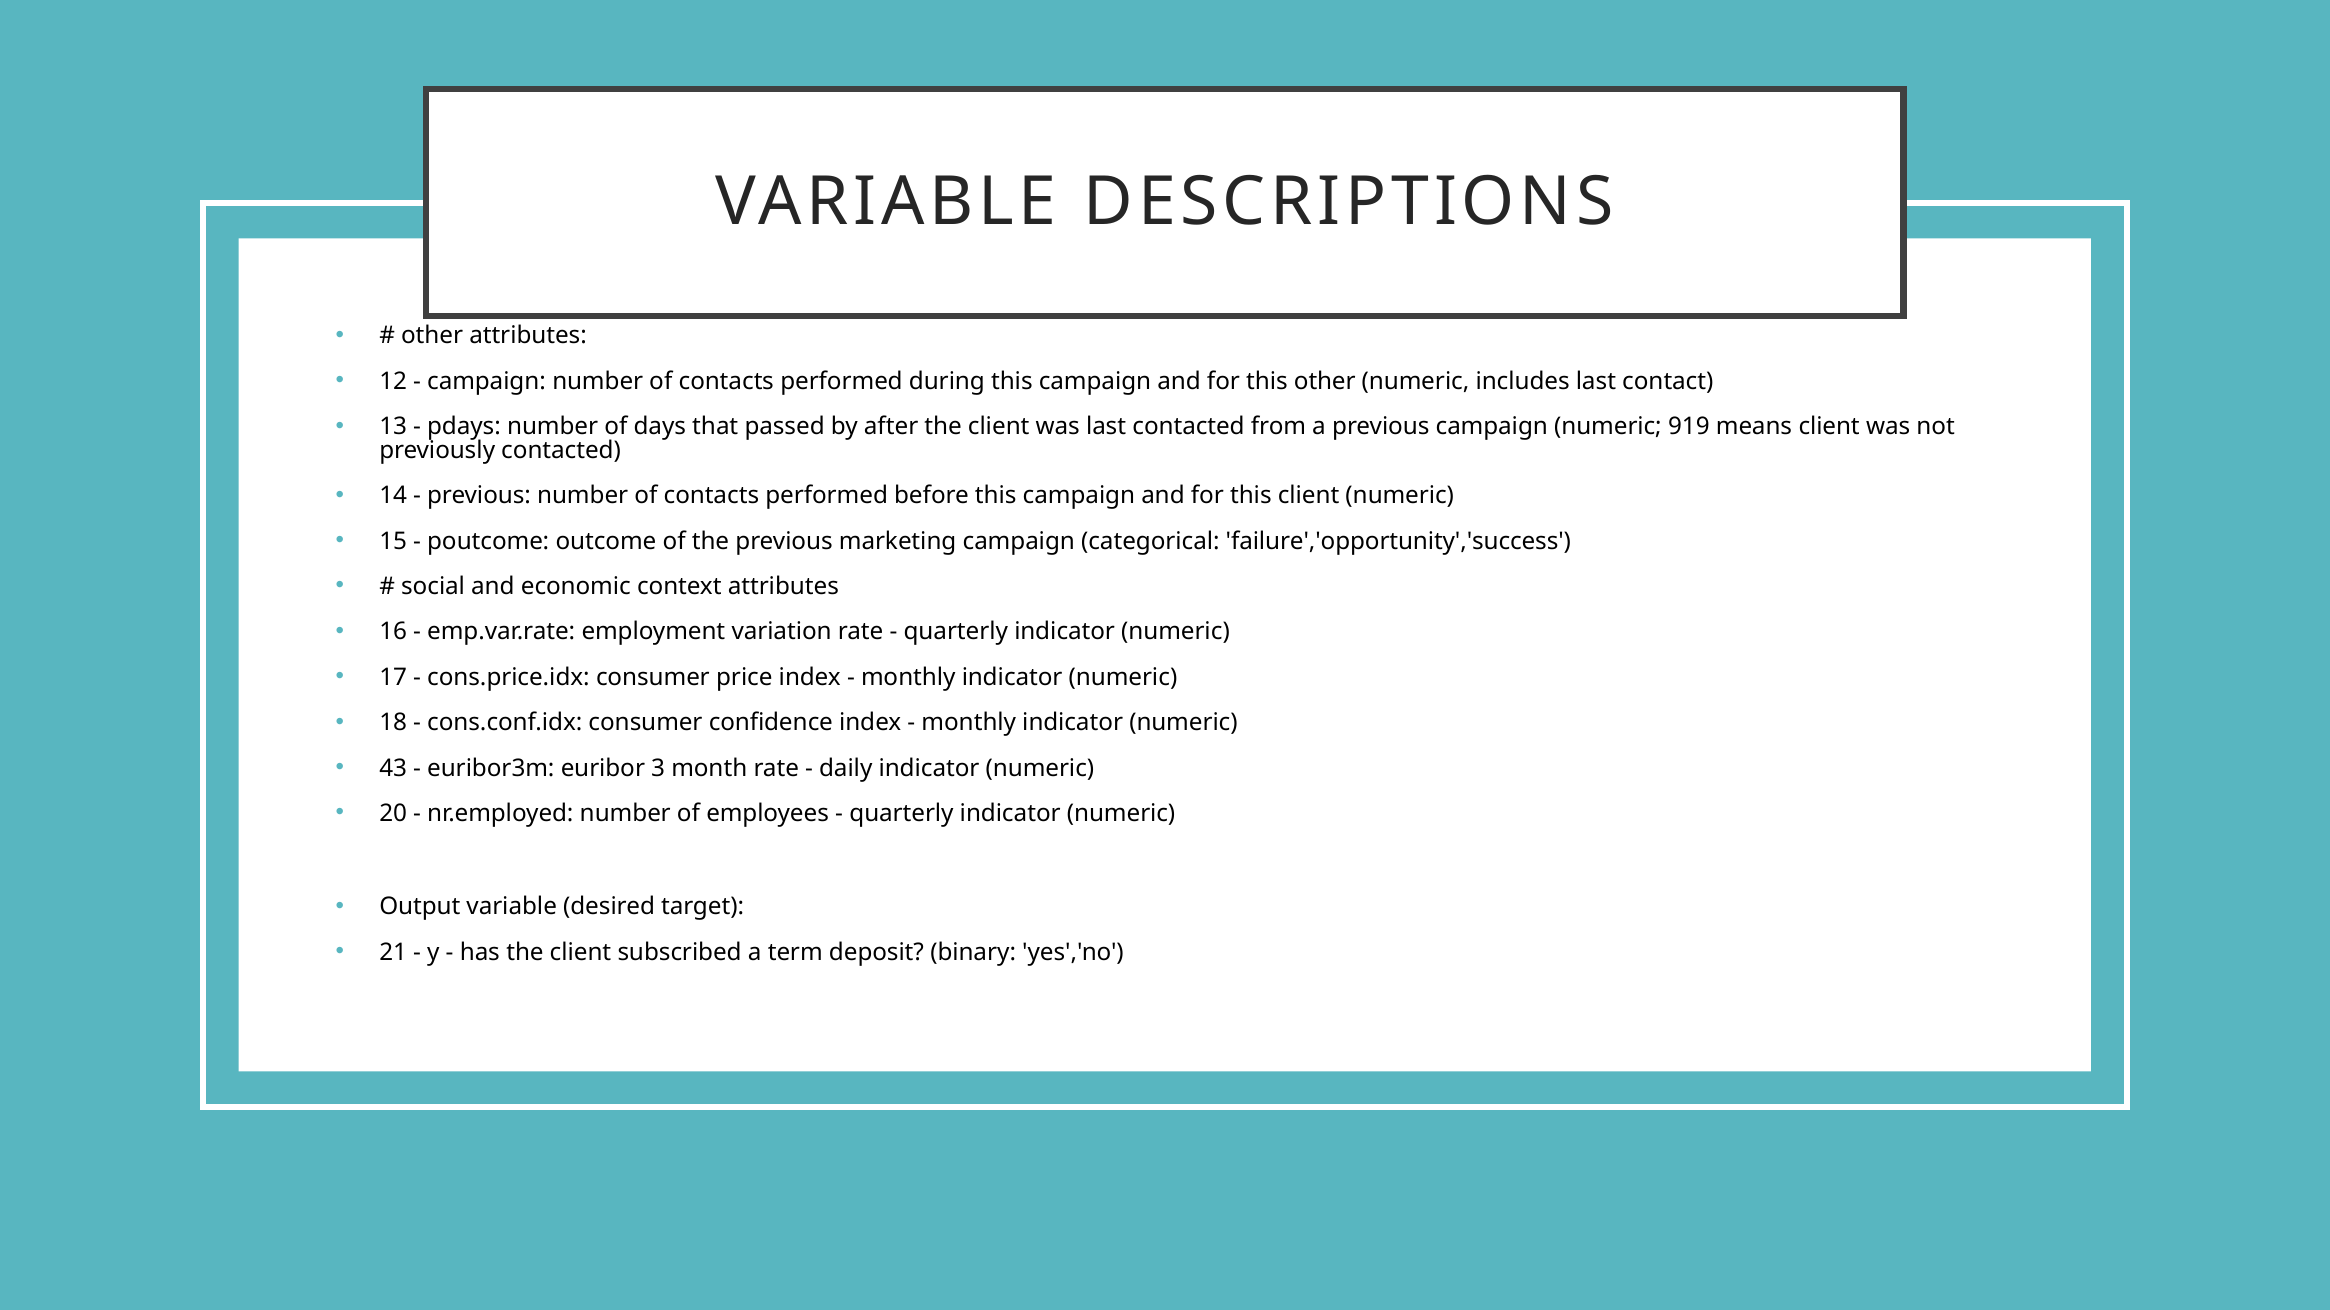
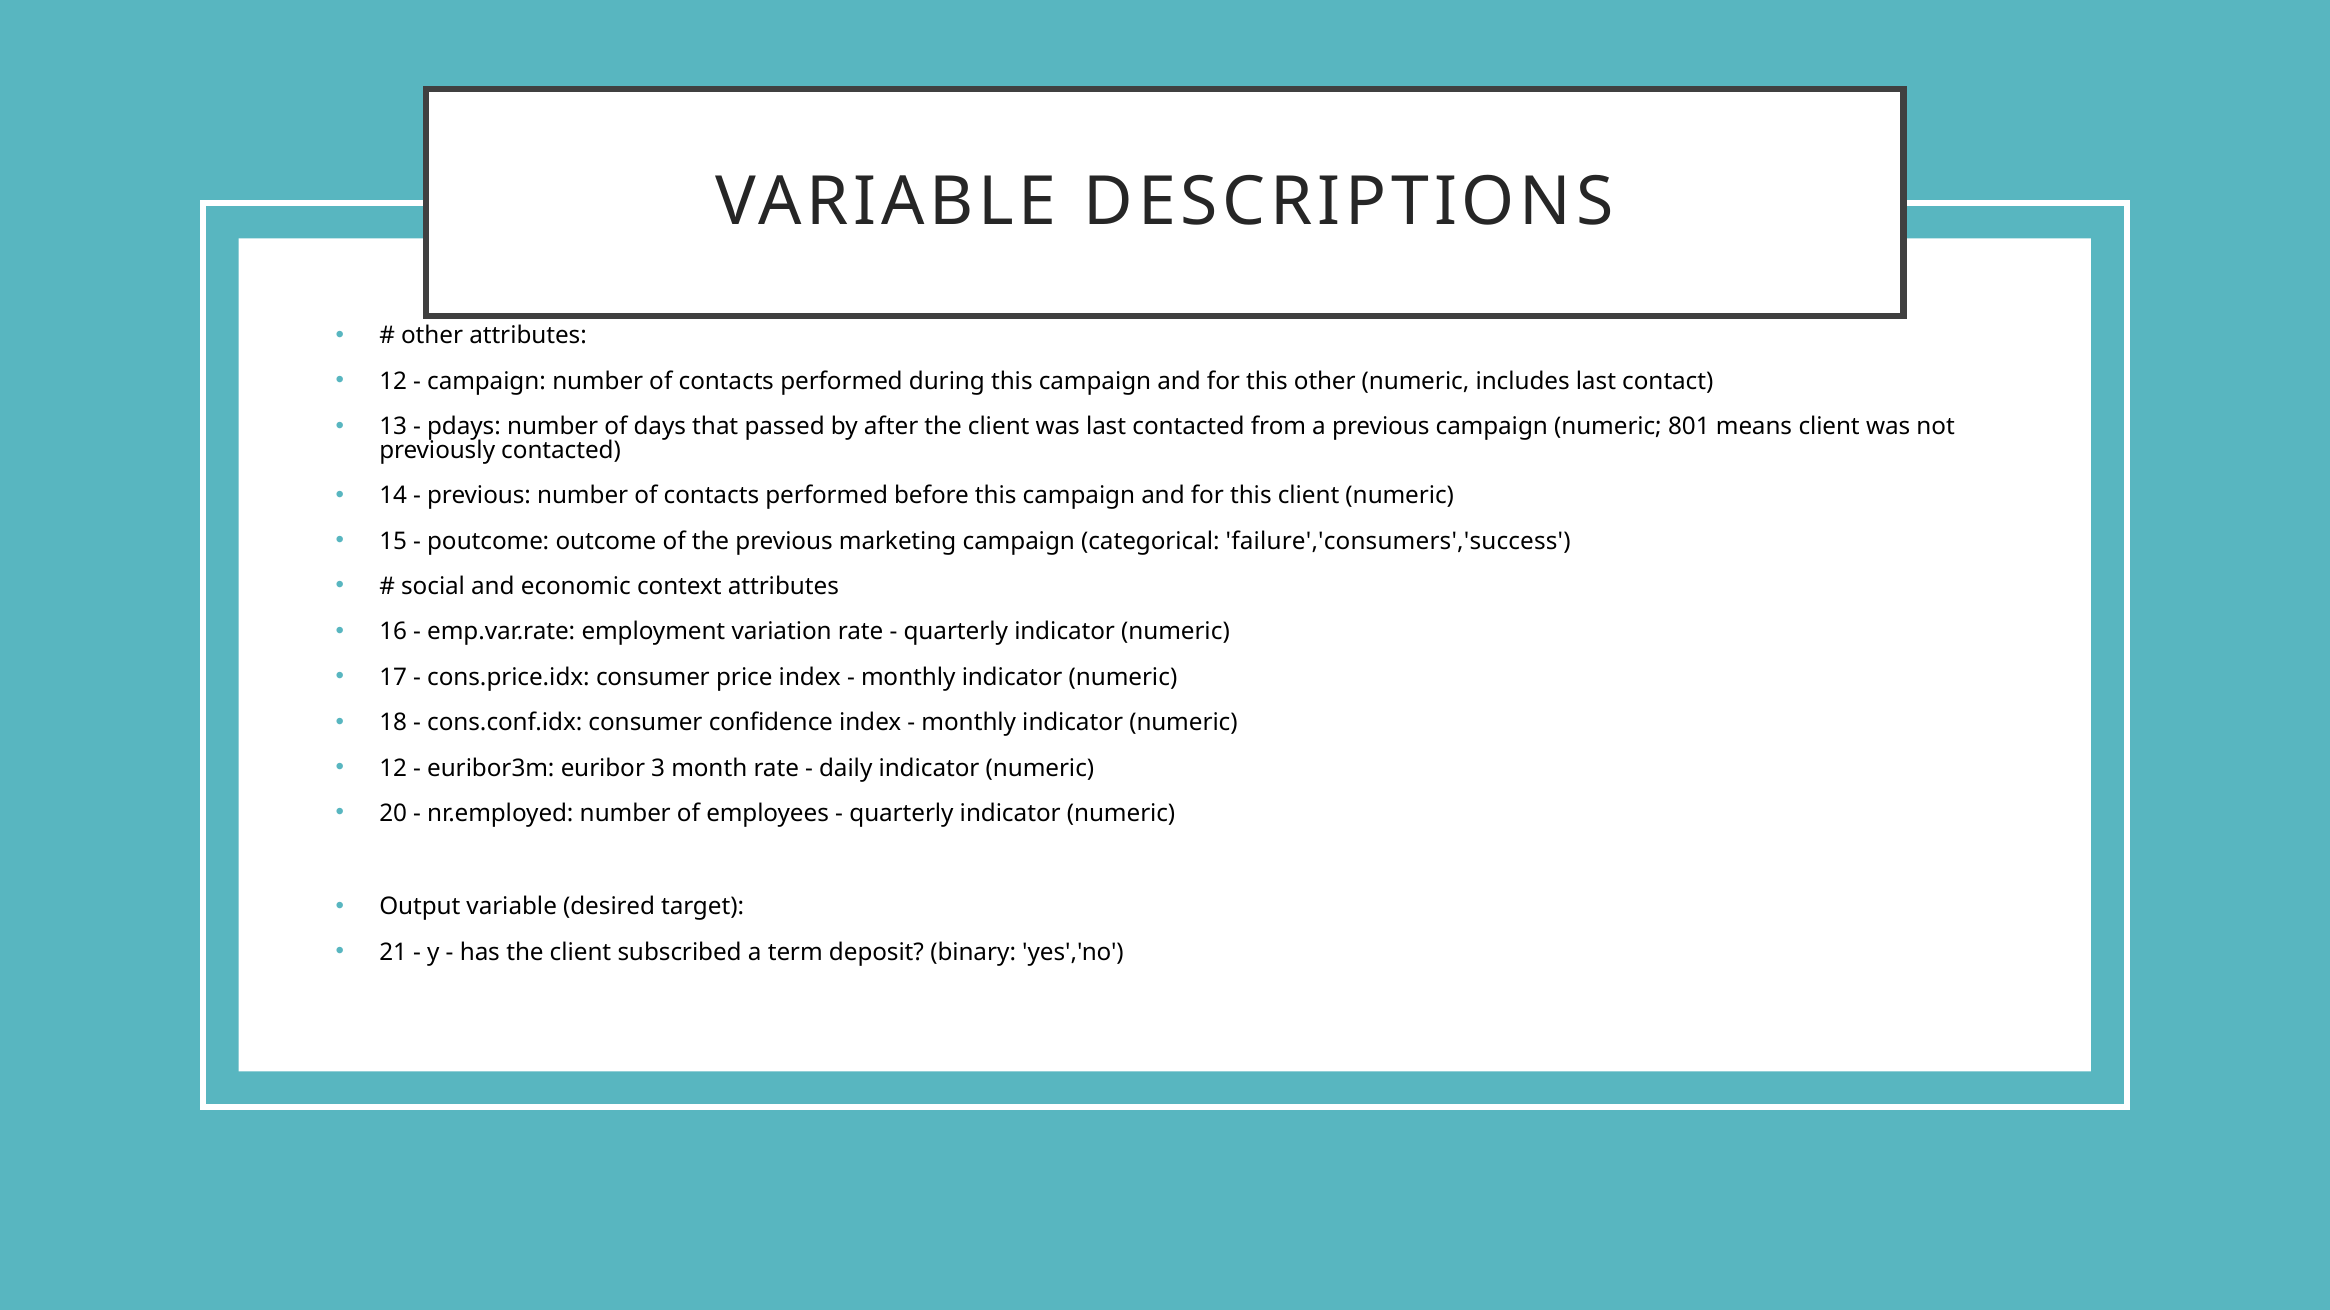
919: 919 -> 801
failure','opportunity','success: failure','opportunity','success -> failure','consumers','success
43 at (393, 768): 43 -> 12
